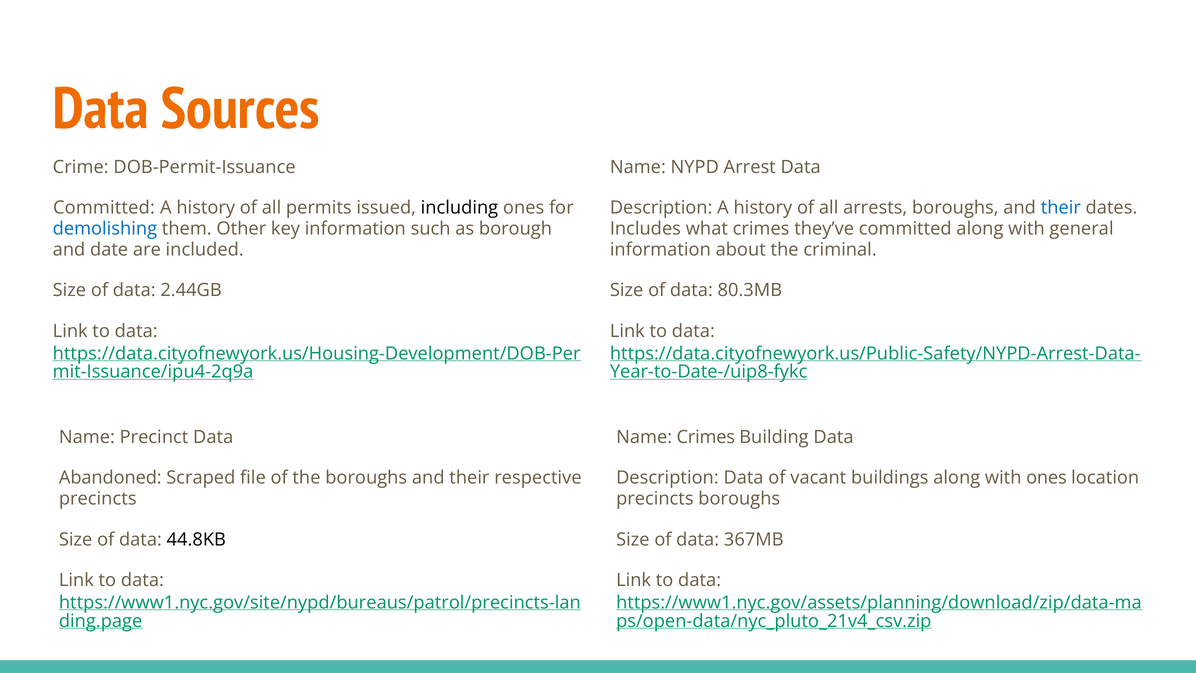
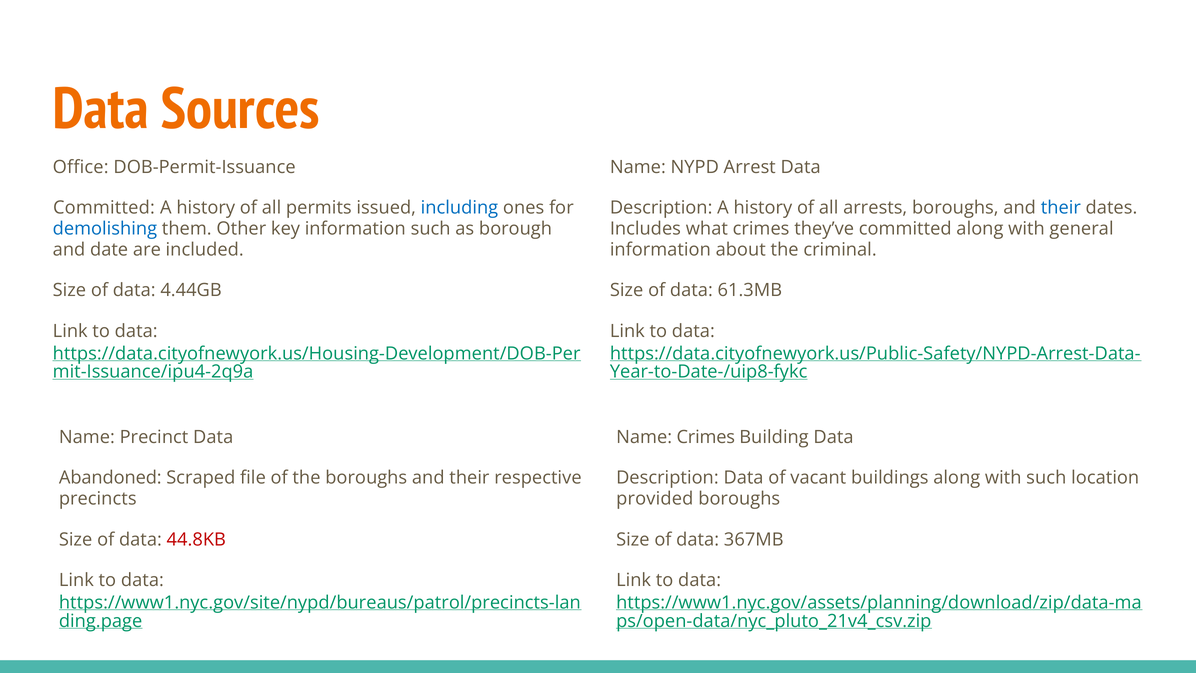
Crime: Crime -> Office
including colour: black -> blue
2.44GB: 2.44GB -> 4.44GB
80.3MB: 80.3MB -> 61.3MB
with ones: ones -> such
precincts at (655, 499): precincts -> provided
44.8KB colour: black -> red
